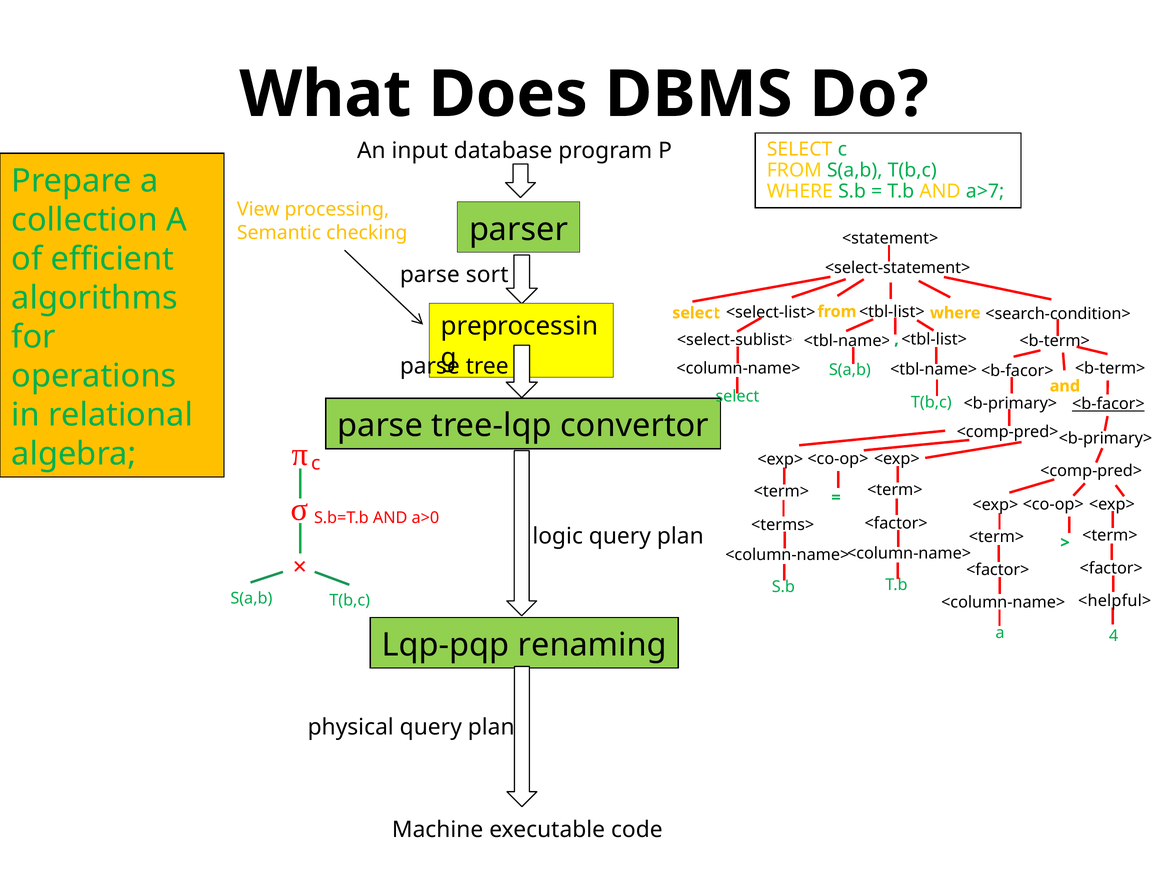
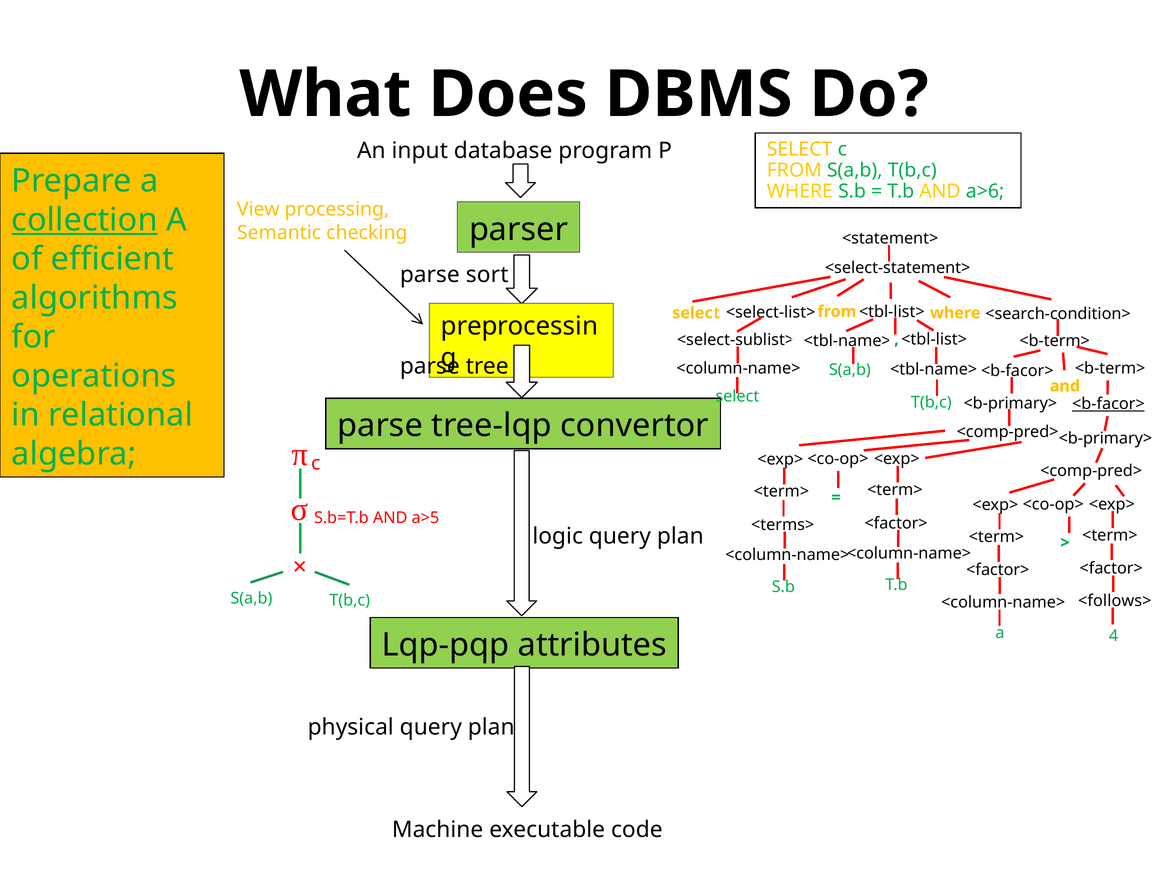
a>7: a>7 -> a>6
collection underline: none -> present
a>0: a>0 -> a>5
<helpful>: <helpful> -> <follows>
renaming: renaming -> attributes
